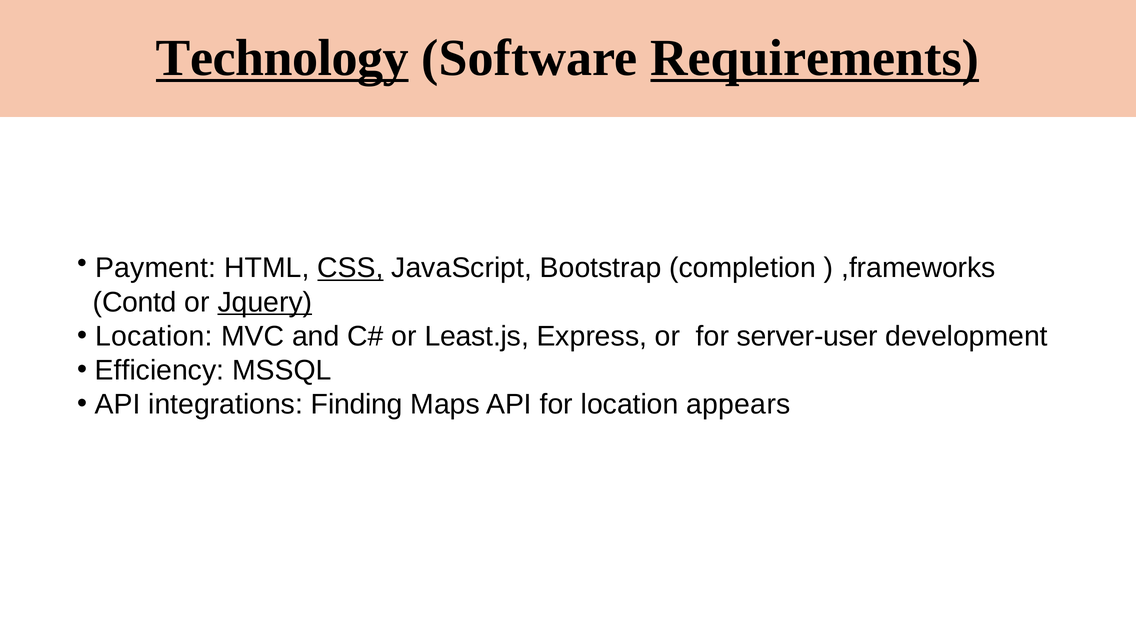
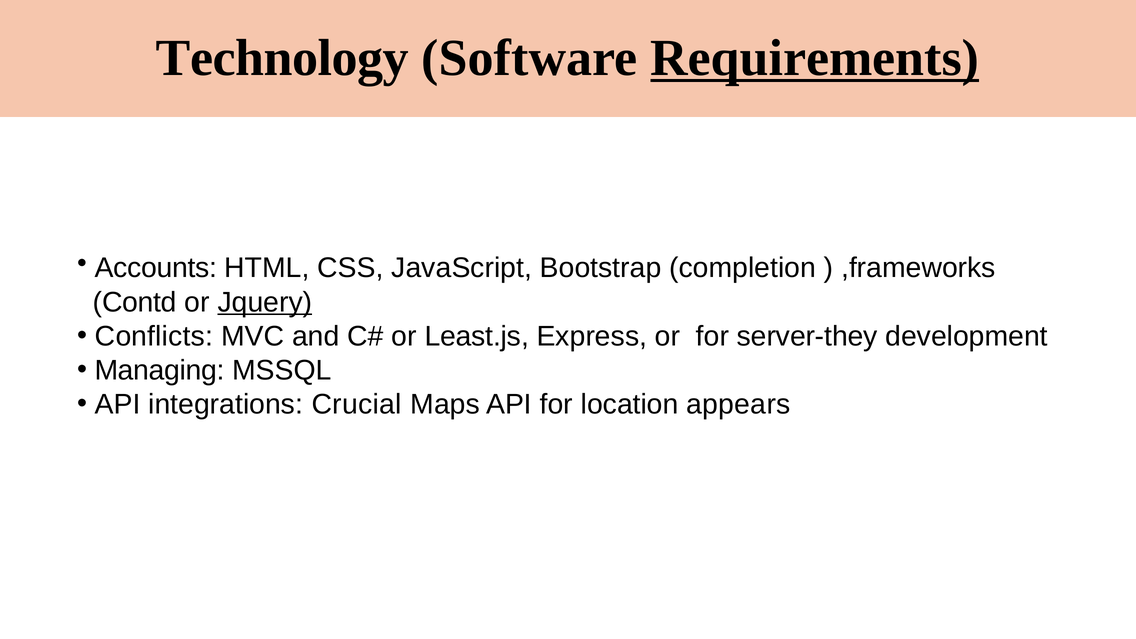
Technology underline: present -> none
Payment: Payment -> Accounts
CSS underline: present -> none
Location at (154, 336): Location -> Conflicts
server-user: server-user -> server-they
Efficiency: Efficiency -> Managing
Finding: Finding -> Crucial
